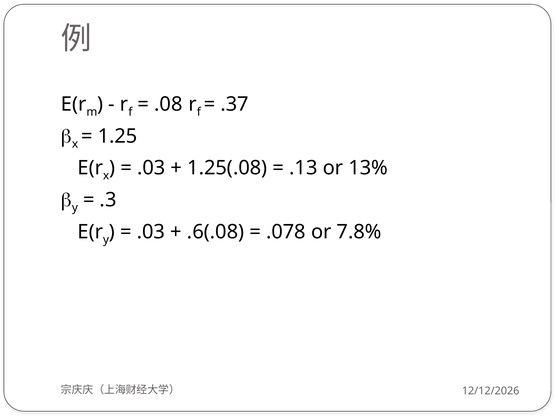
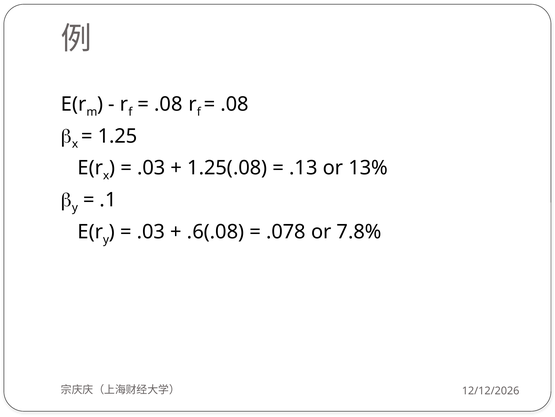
.37 at (235, 104): .37 -> .08
.3: .3 -> .1
